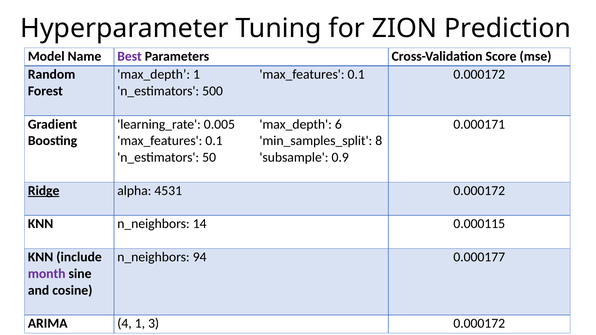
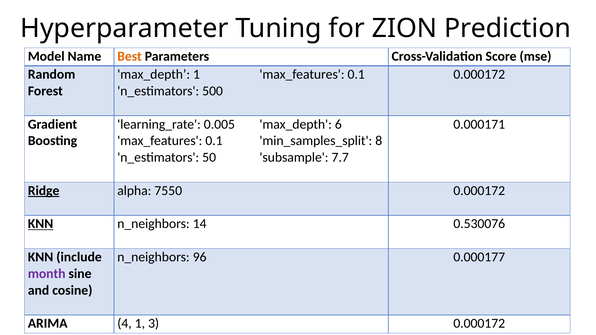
Best colour: purple -> orange
0.9: 0.9 -> 7.7
4531: 4531 -> 7550
KNN at (41, 224) underline: none -> present
0.000115: 0.000115 -> 0.530076
94: 94 -> 96
